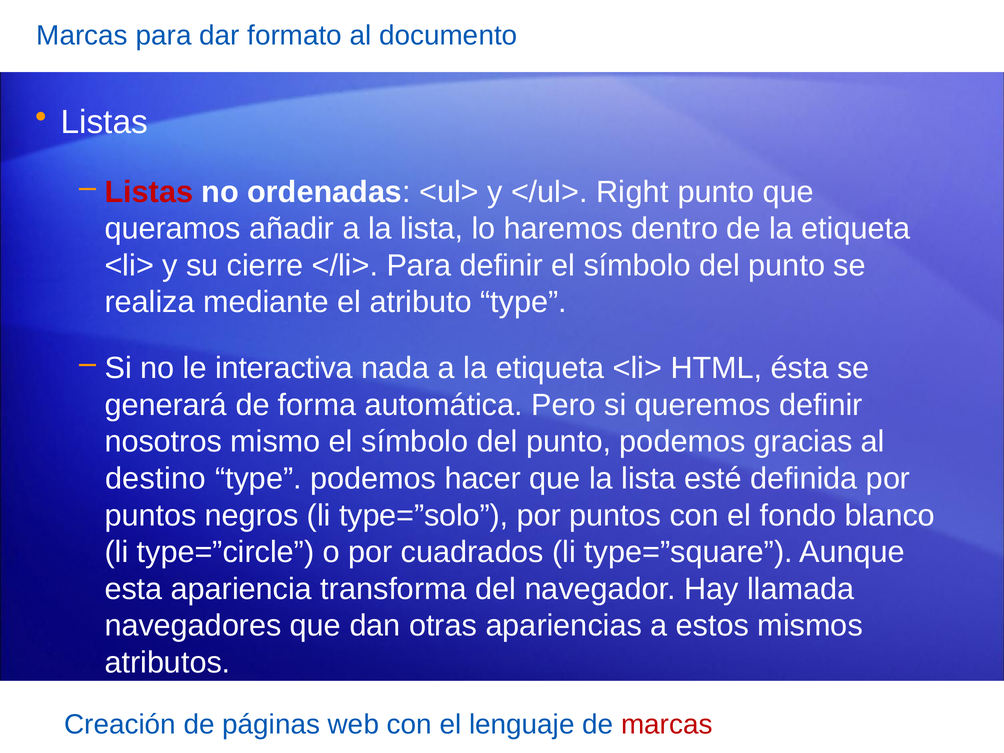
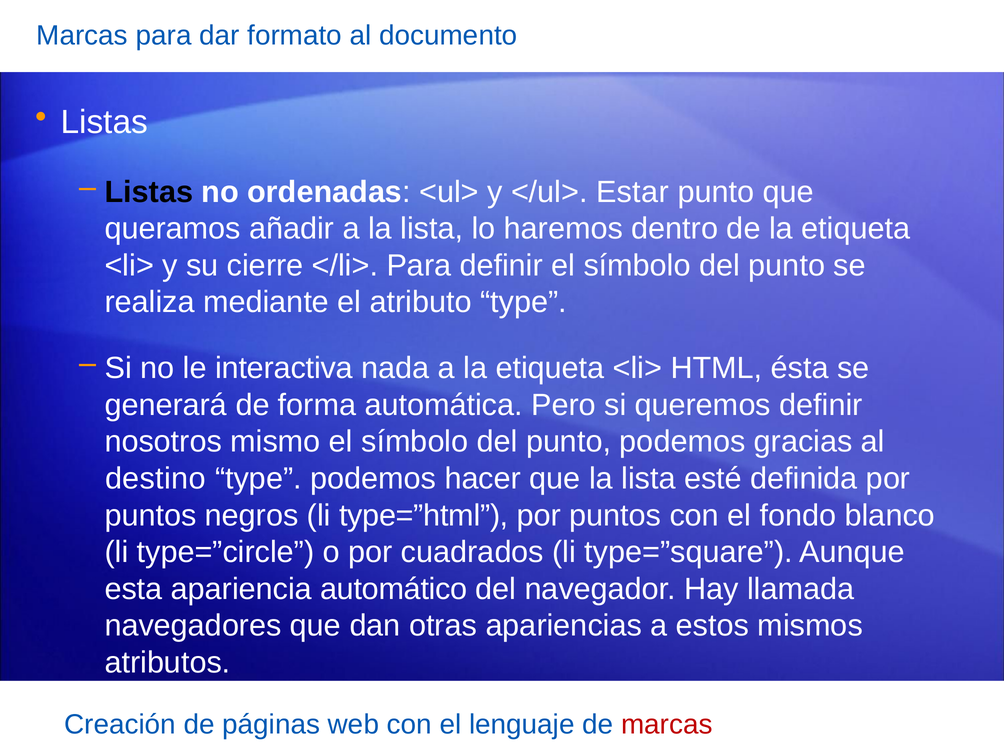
Listas at (149, 192) colour: red -> black
Right: Right -> Estar
type=”solo: type=”solo -> type=”html
transforma: transforma -> automático
